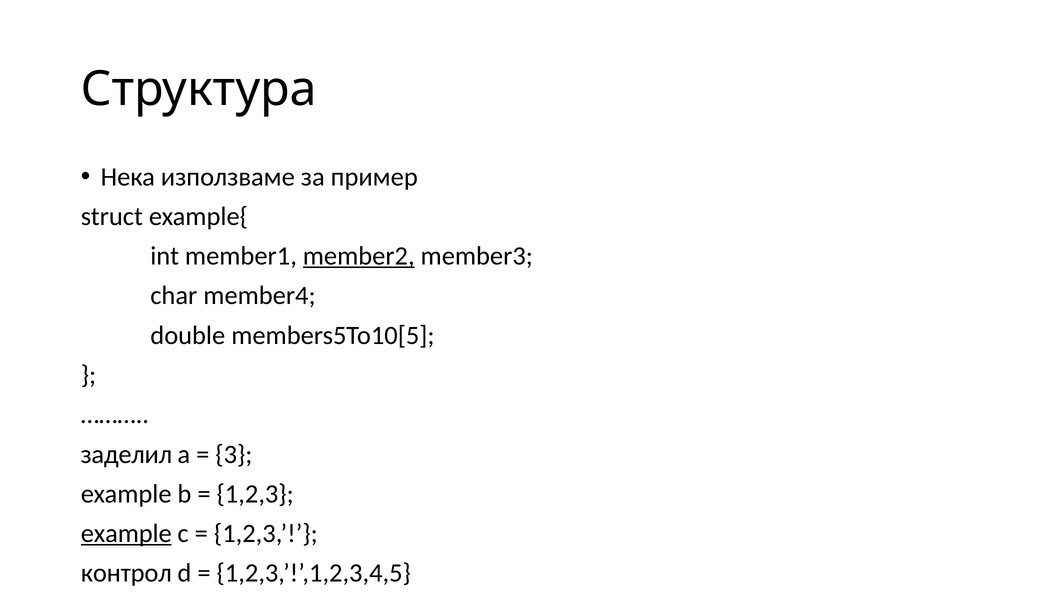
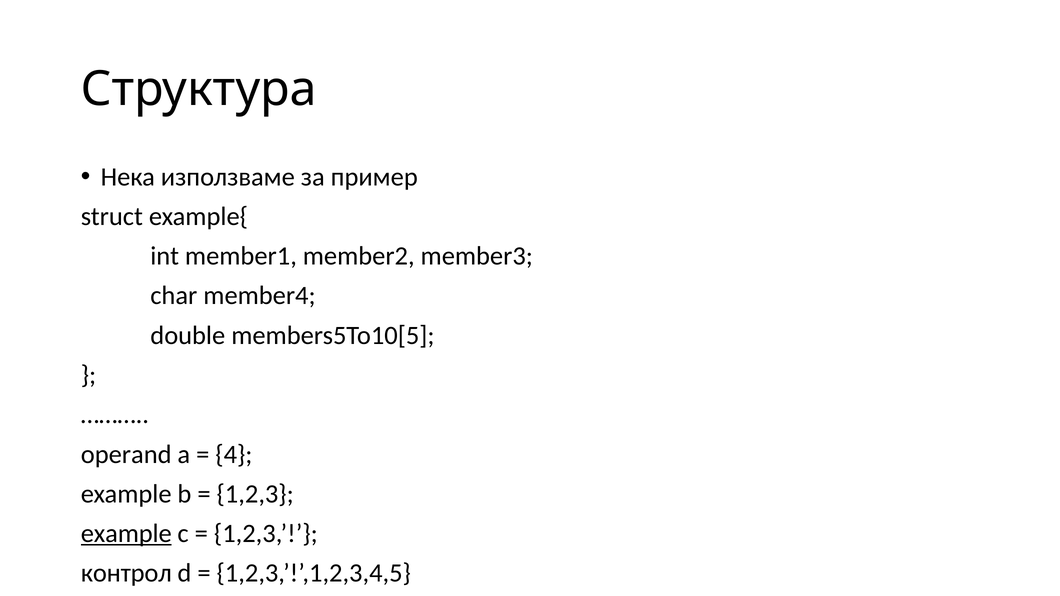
member2 underline: present -> none
заделил: заделил -> operand
3: 3 -> 4
